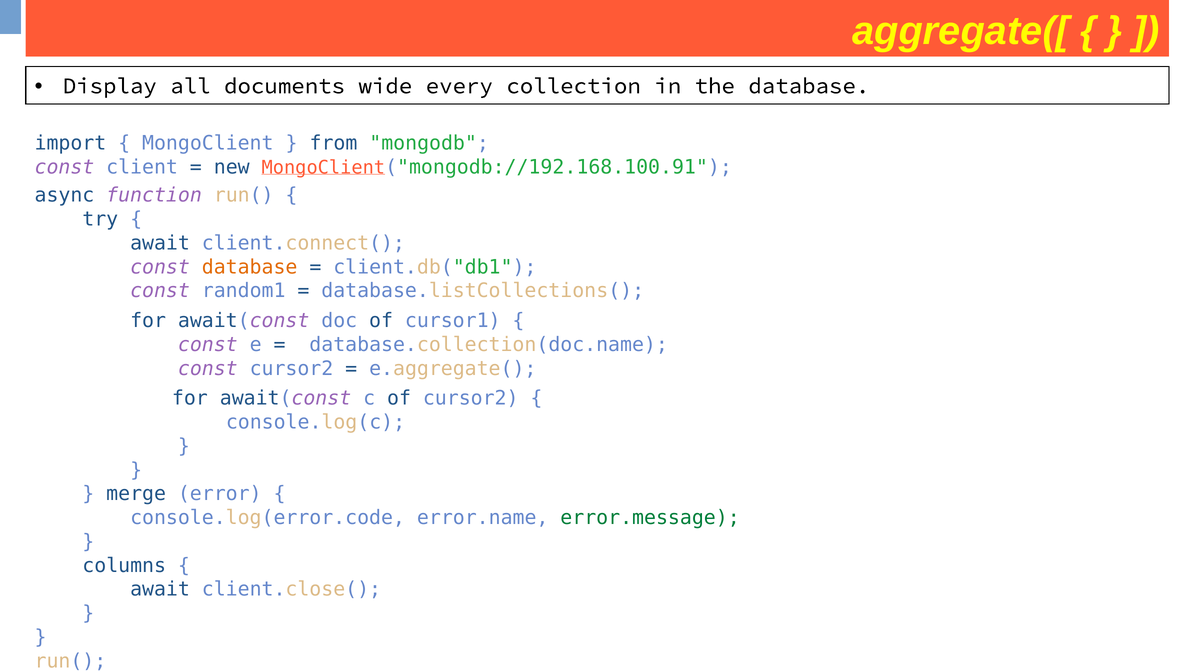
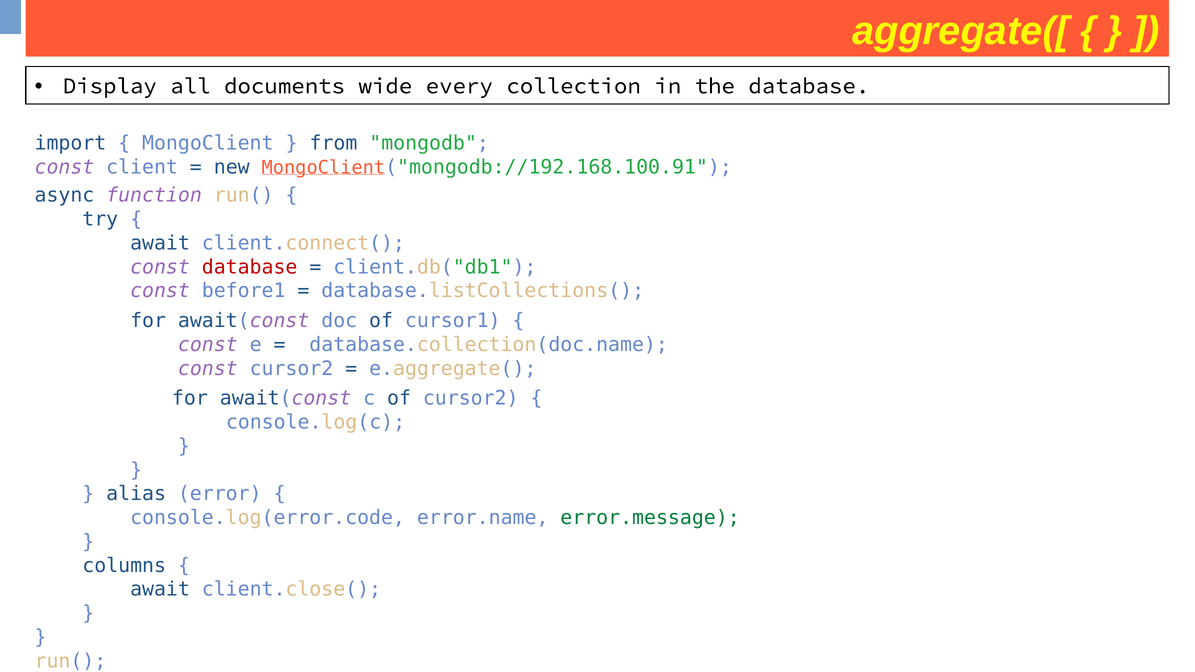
database at (250, 267) colour: orange -> red
random1: random1 -> before1
merge: merge -> alias
